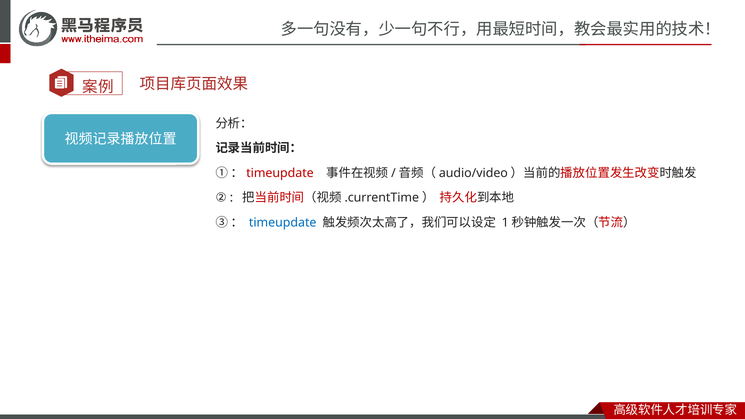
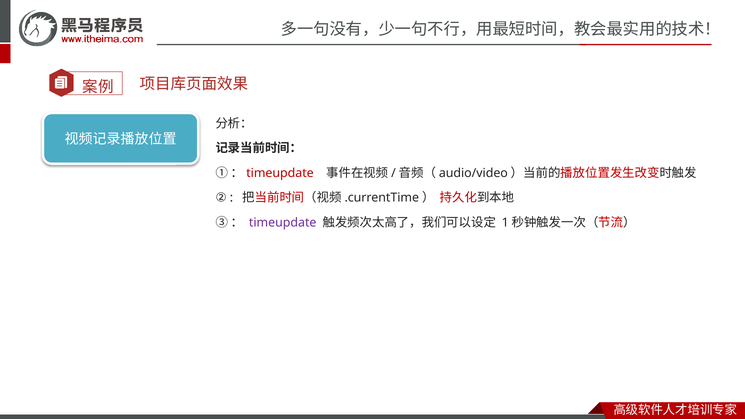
timeupdate colour: blue -> purple
